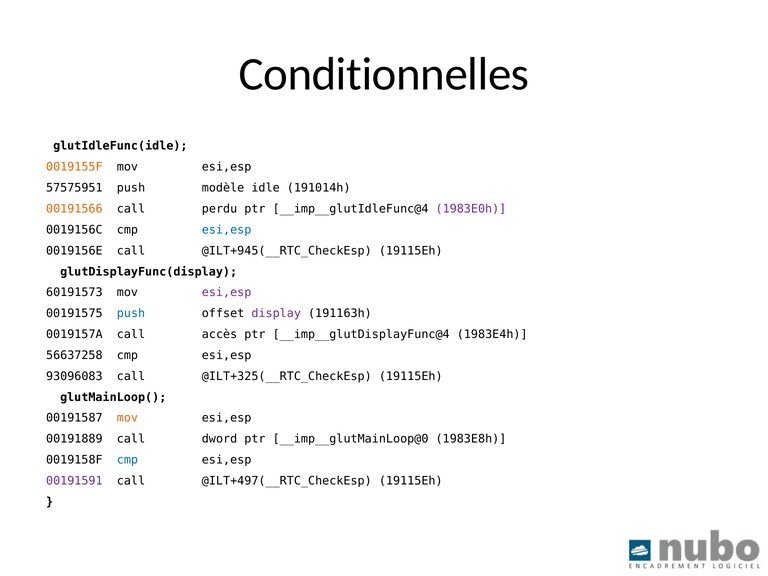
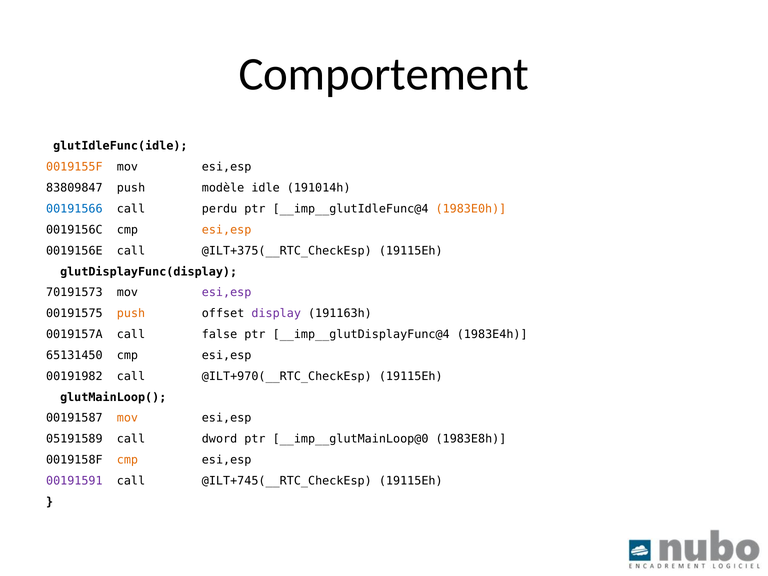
Conditionnelles: Conditionnelles -> Comportement
57575951: 57575951 -> 83809847
00191566 colour: orange -> blue
1983E0h colour: purple -> orange
esi,esp at (227, 230) colour: blue -> orange
@ILT+945(__RTC_CheckEsp: @ILT+945(__RTC_CheckEsp -> @ILT+375(__RTC_CheckEsp
60191573: 60191573 -> 70191573
push at (131, 313) colour: blue -> orange
accès: accès -> false
56637258: 56637258 -> 65131450
93096083: 93096083 -> 00191982
@ILT+325(__RTC_CheckEsp: @ILT+325(__RTC_CheckEsp -> @ILT+970(__RTC_CheckEsp
00191889: 00191889 -> 05191589
cmp at (127, 460) colour: blue -> orange
@ILT+497(__RTC_CheckEsp: @ILT+497(__RTC_CheckEsp -> @ILT+745(__RTC_CheckEsp
